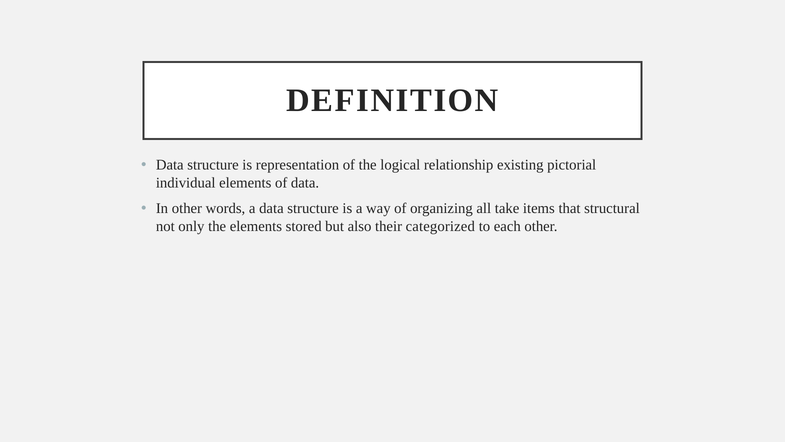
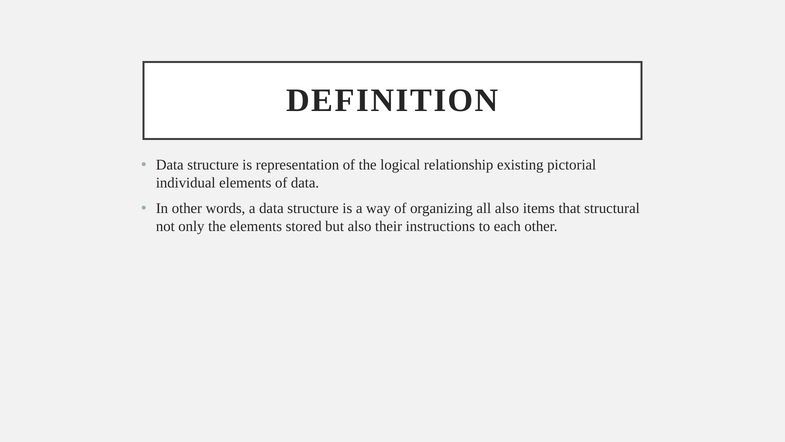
all take: take -> also
categorized: categorized -> instructions
